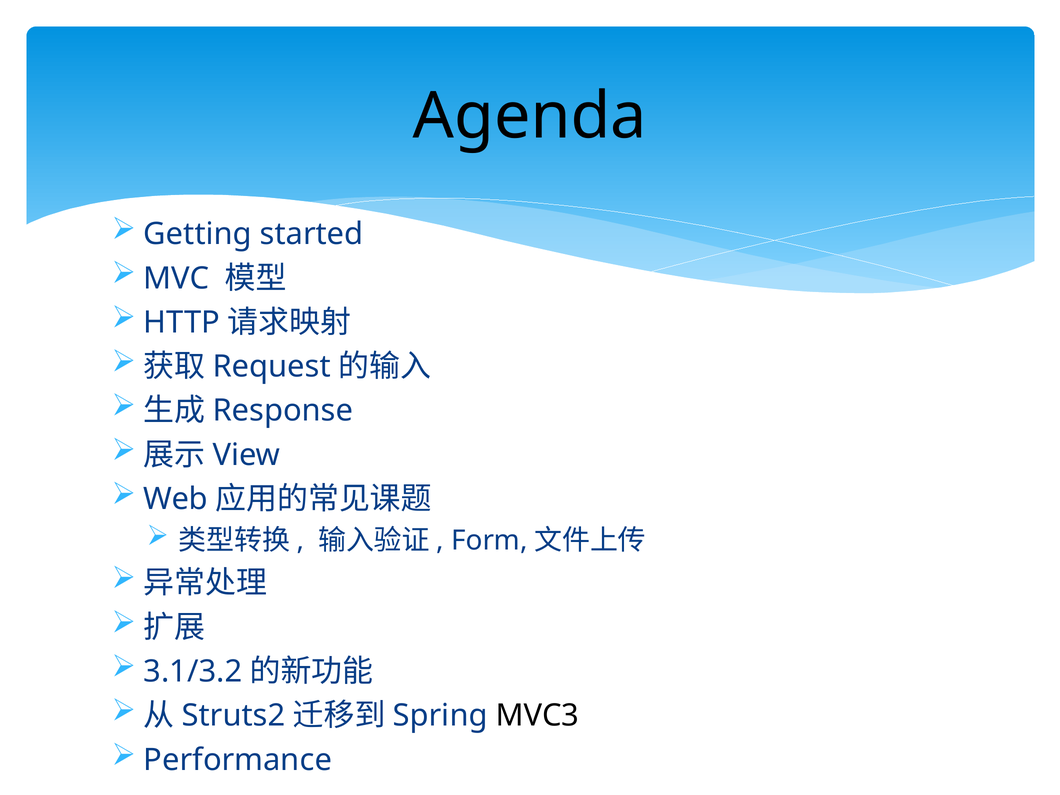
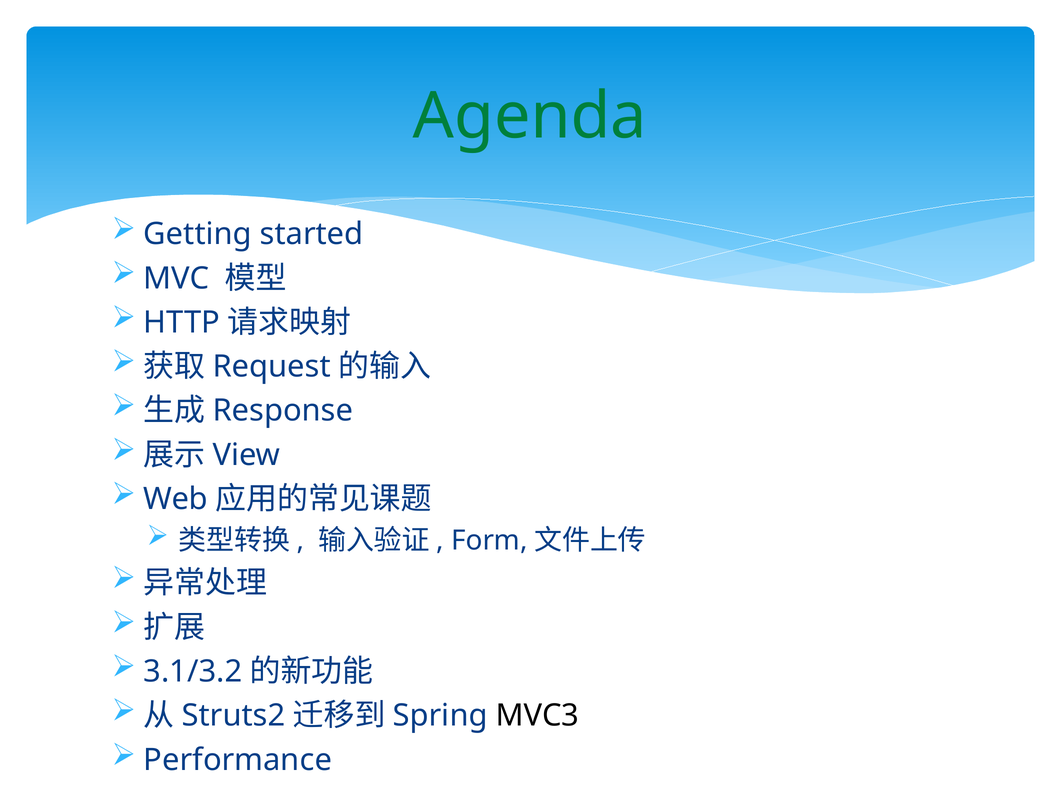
Agenda colour: black -> green
